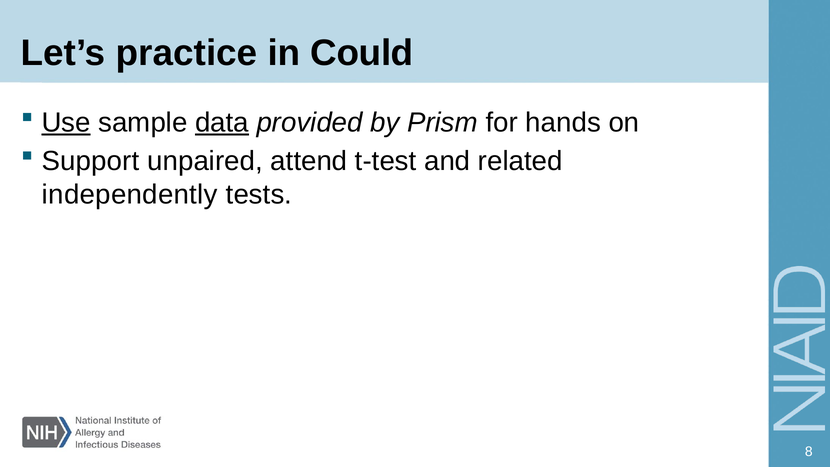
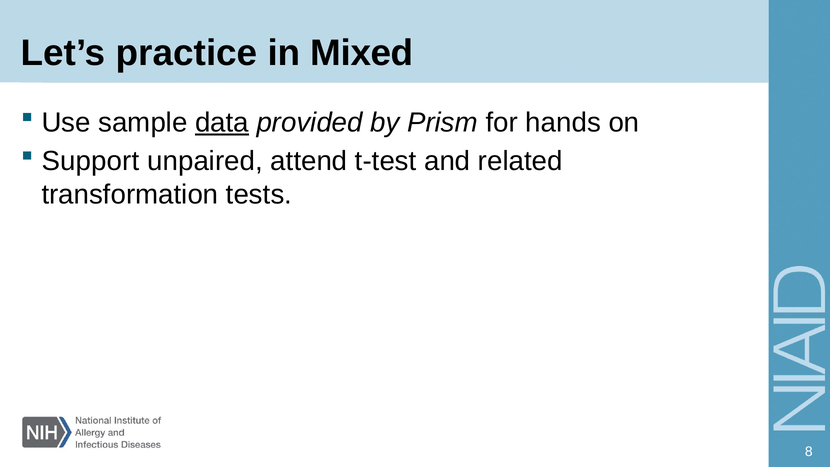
Could: Could -> Mixed
Use underline: present -> none
independently: independently -> transformation
